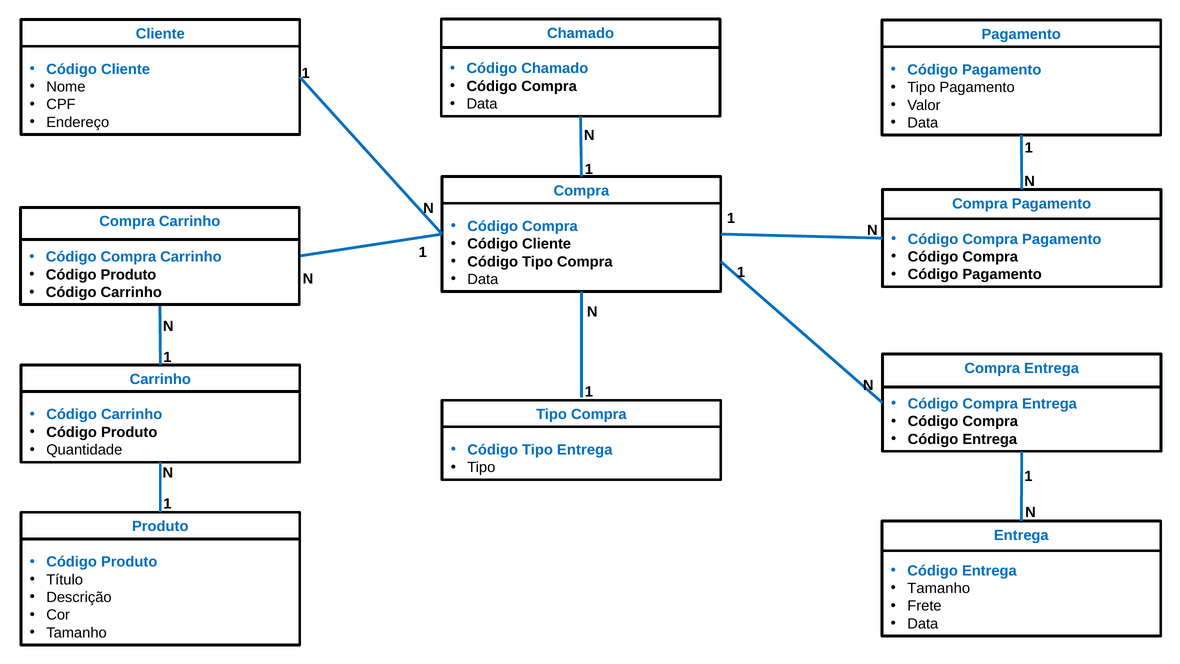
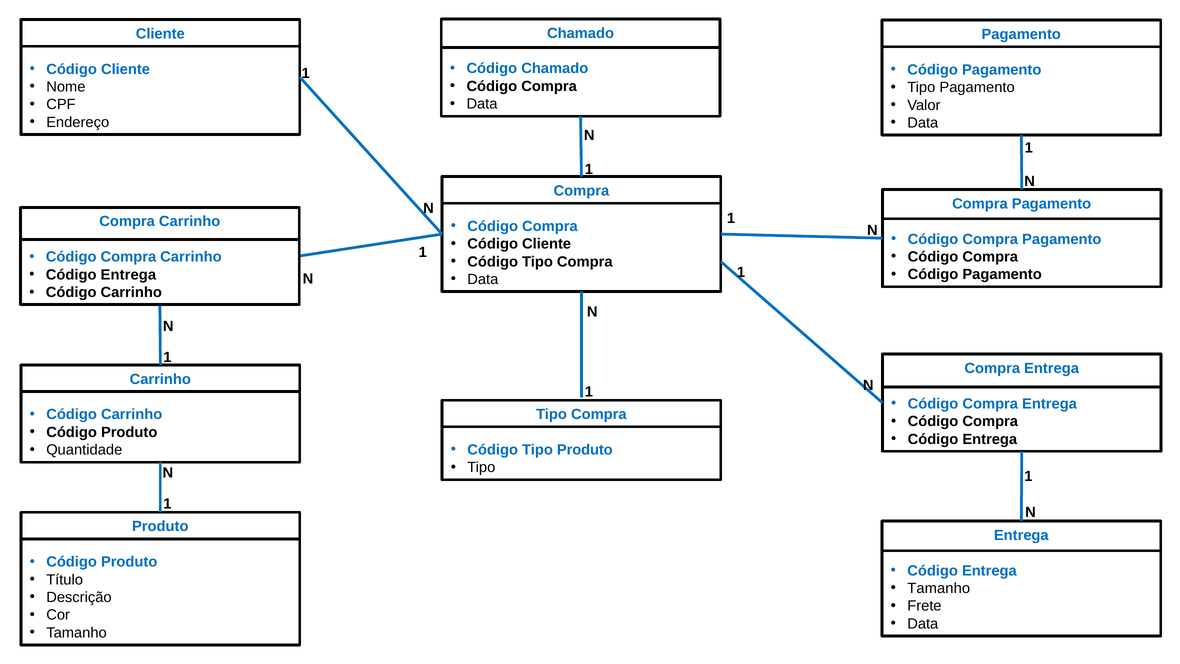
Produto at (128, 275): Produto -> Entrega
Tipo Entrega: Entrega -> Produto
